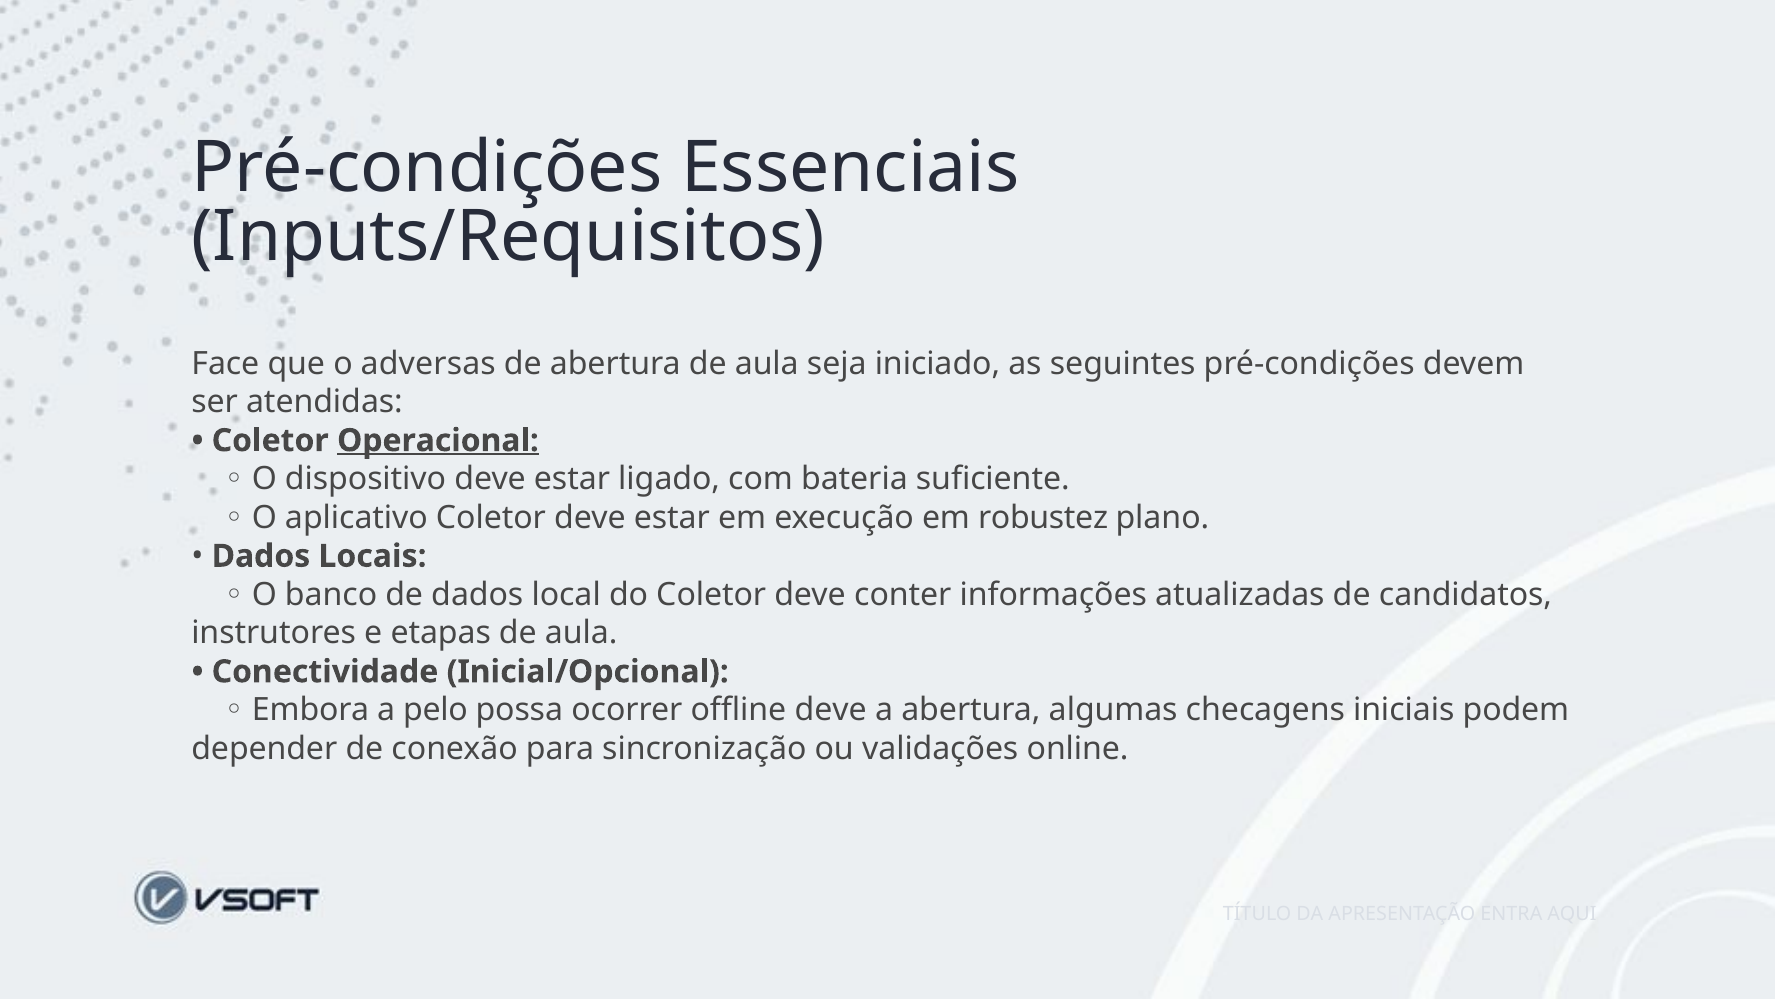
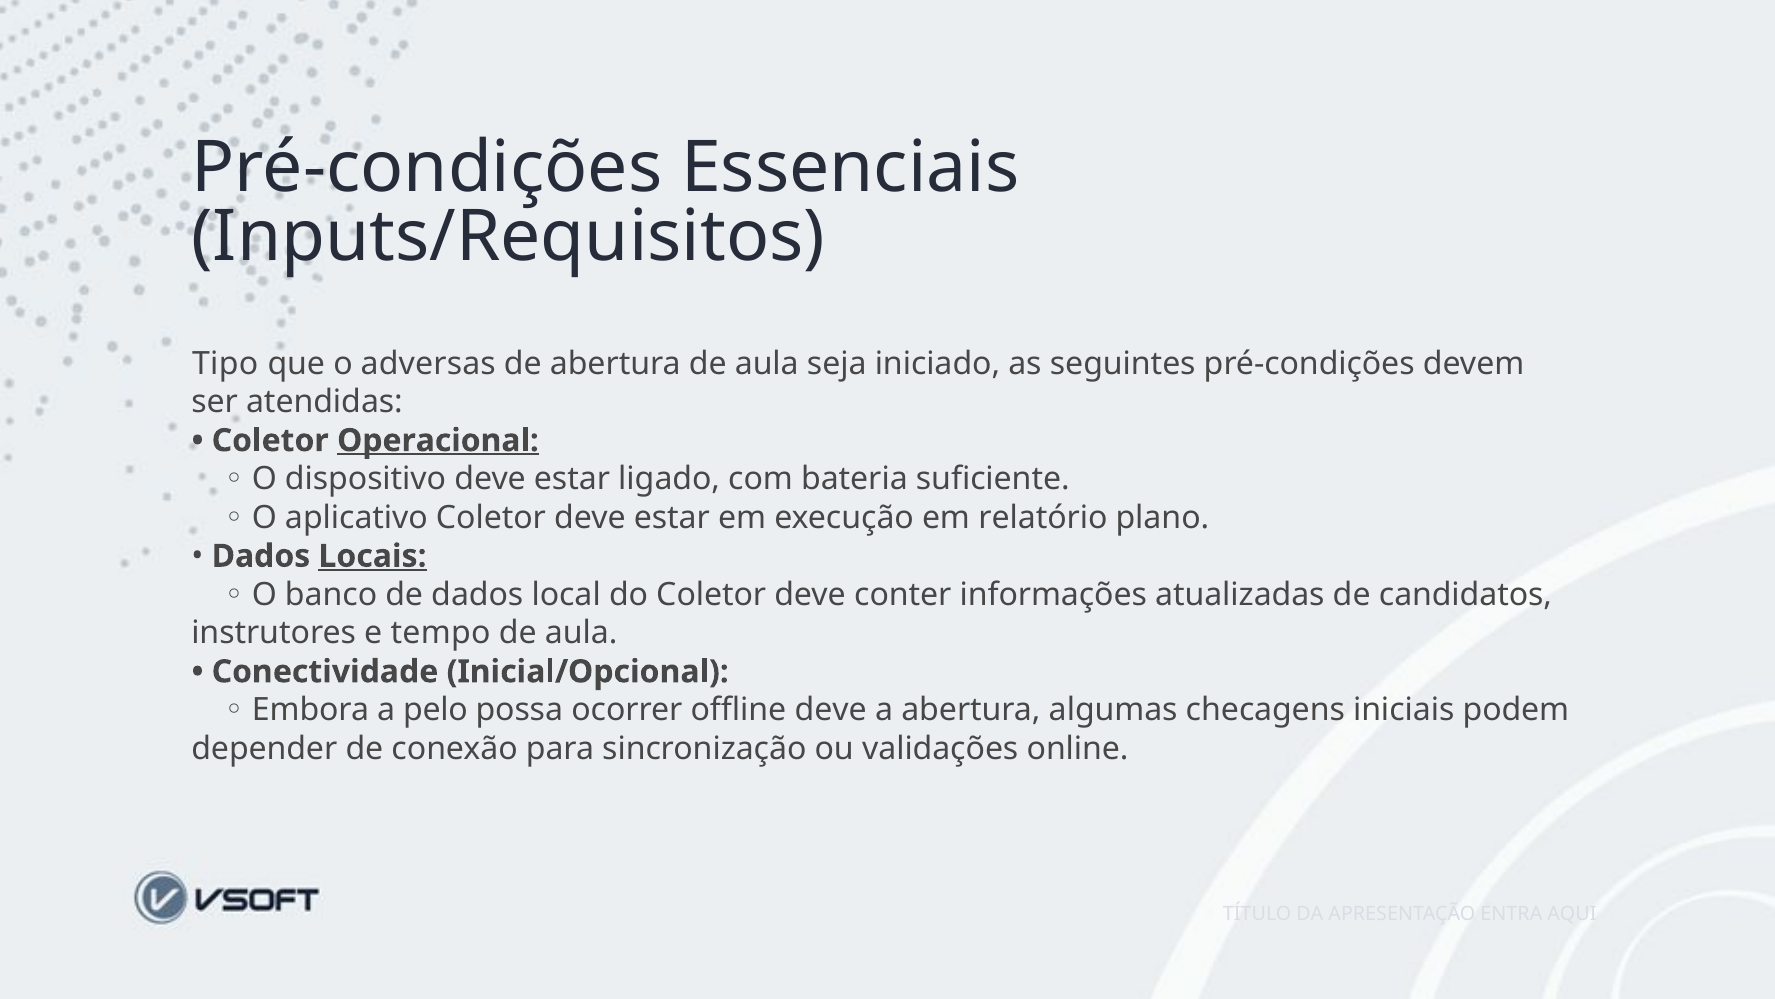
Face: Face -> Tipo
robustez: robustez -> relatório
Locais underline: none -> present
etapas: etapas -> tempo
